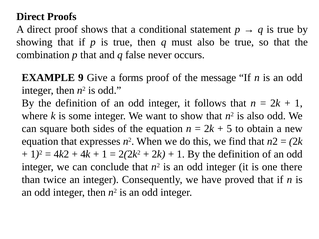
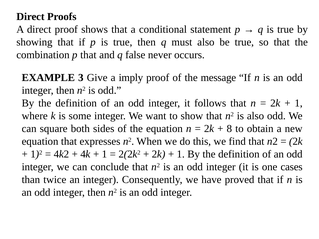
9: 9 -> 3
forms: forms -> imply
5: 5 -> 8
there: there -> cases
